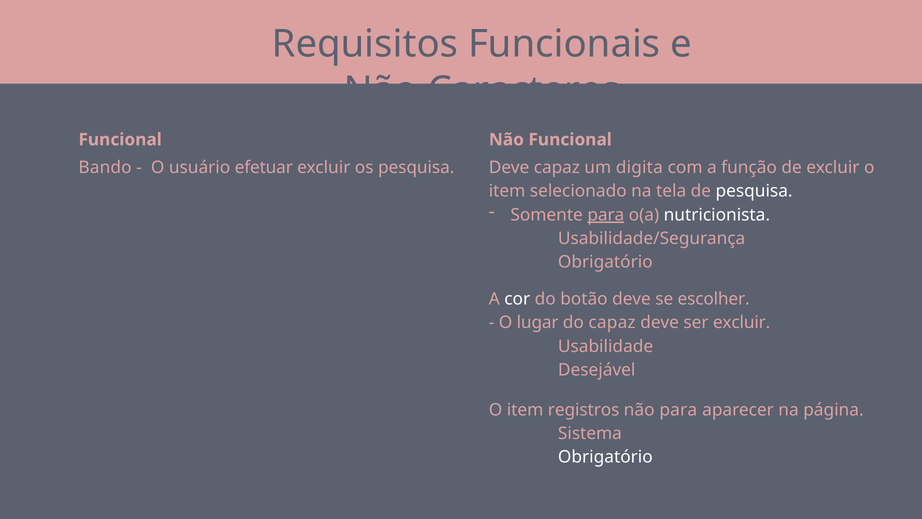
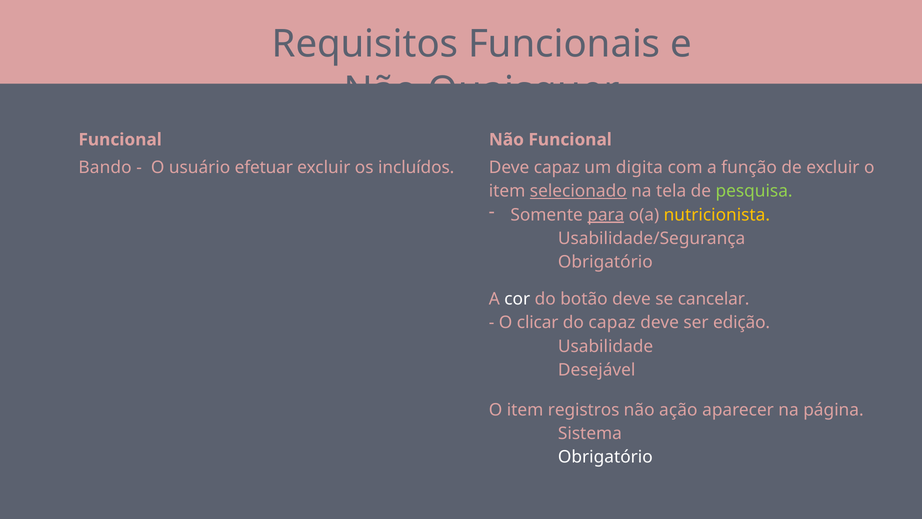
Caracteres: Caracteres -> Quaisquer
os pesquisa: pesquisa -> incluídos
selecionado underline: none -> present
pesquisa at (754, 191) colour: white -> light green
nutricionista colour: white -> yellow
escolher: escolher -> cancelar
lugar: lugar -> clicar
ser excluir: excluir -> edição
não para: para -> ação
